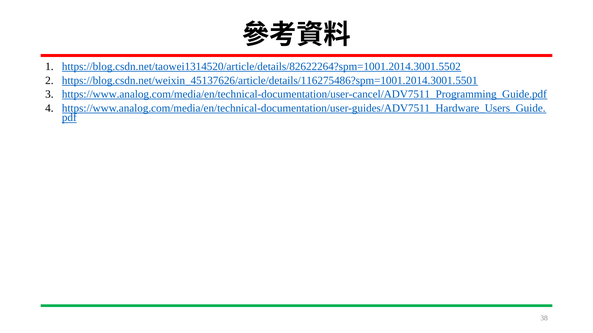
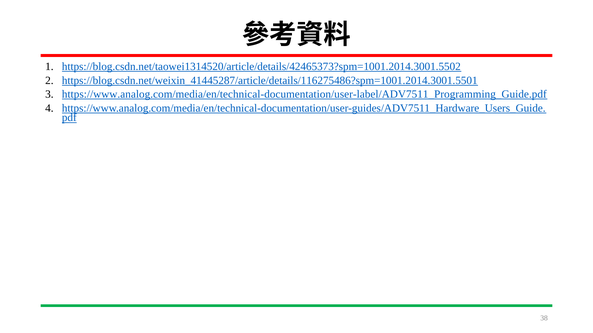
https://blog.csdn.net/taowei1314520/article/details/82622264?spm=1001.2014.3001.5502: https://blog.csdn.net/taowei1314520/article/details/82622264?spm=1001.2014.3001.5502 -> https://blog.csdn.net/taowei1314520/article/details/42465373?spm=1001.2014.3001.5502
https://blog.csdn.net/weixin_45137626/article/details/116275486?spm=1001.2014.3001.5501: https://blog.csdn.net/weixin_45137626/article/details/116275486?spm=1001.2014.3001.5501 -> https://blog.csdn.net/weixin_41445287/article/details/116275486?spm=1001.2014.3001.5501
https://www.analog.com/media/en/technical-documentation/user-cancel/ADV7511_Programming_Guide.pdf: https://www.analog.com/media/en/technical-documentation/user-cancel/ADV7511_Programming_Guide.pdf -> https://www.analog.com/media/en/technical-documentation/user-label/ADV7511_Programming_Guide.pdf
